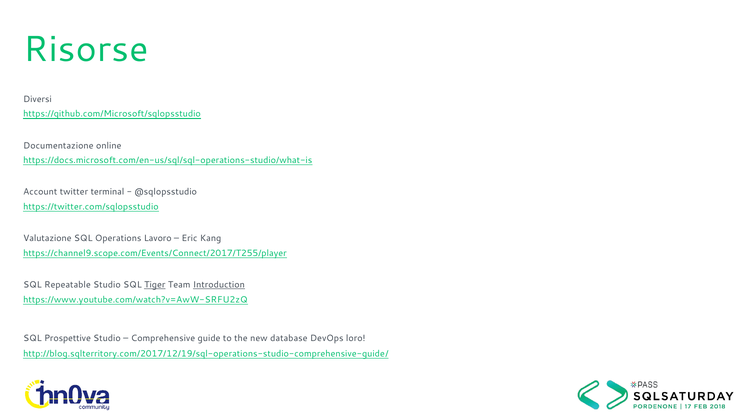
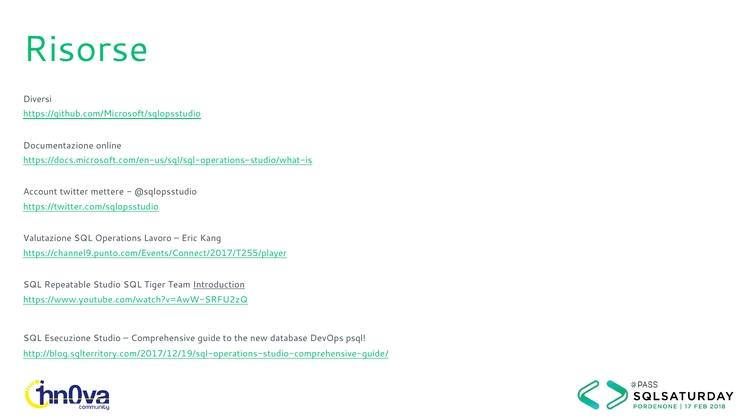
terminal: terminal -> mettere
https://channel9.scope.com/Events/Connect/2017/T255/player: https://channel9.scope.com/Events/Connect/2017/T255/player -> https://channel9.punto.com/Events/Connect/2017/T255/player
Tiger underline: present -> none
Prospettive: Prospettive -> Esecuzione
loro: loro -> psql
